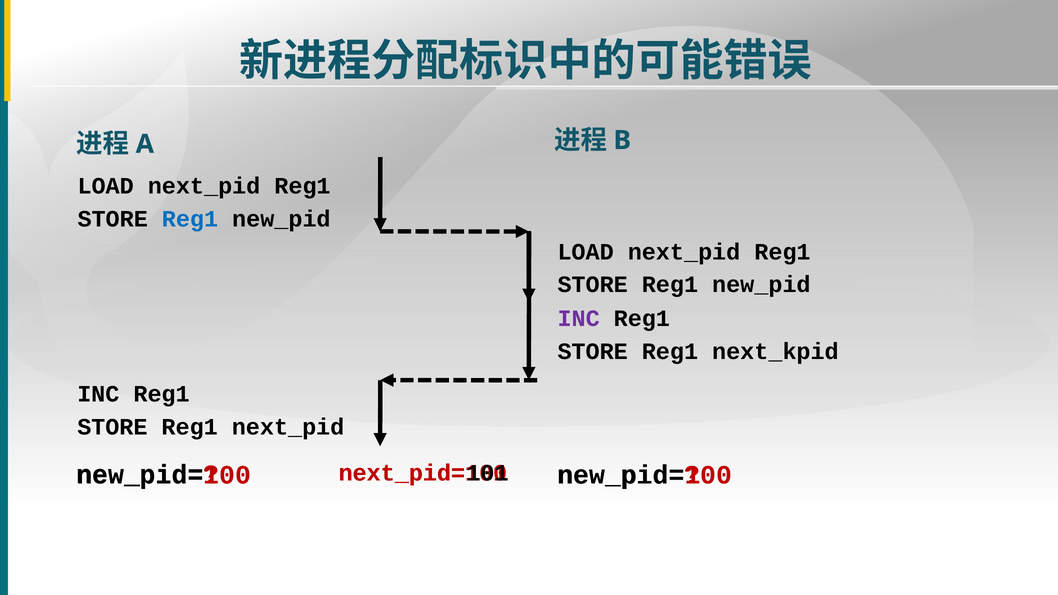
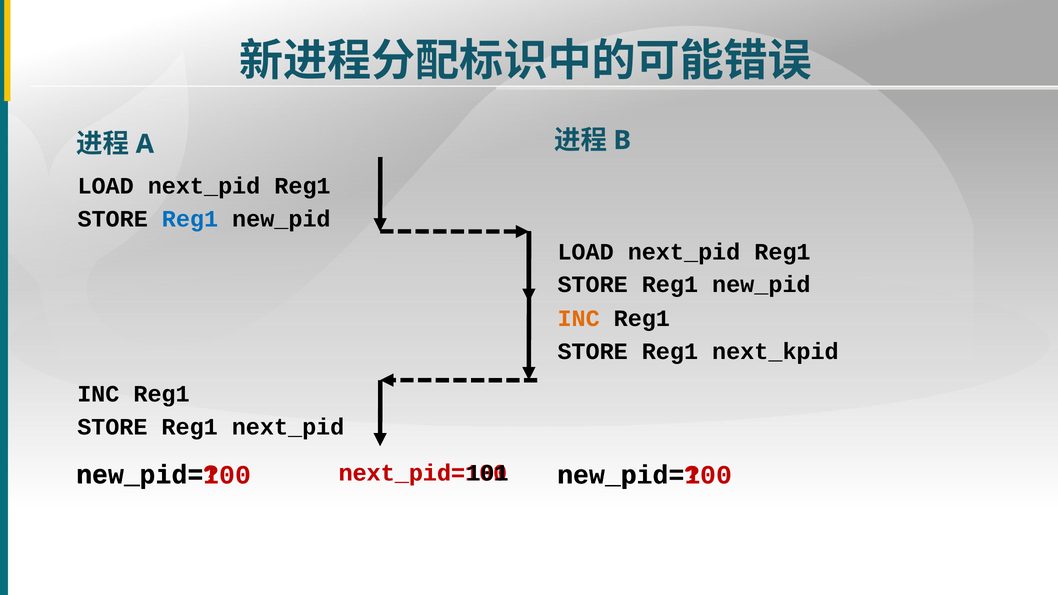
INC at (579, 319) colour: purple -> orange
